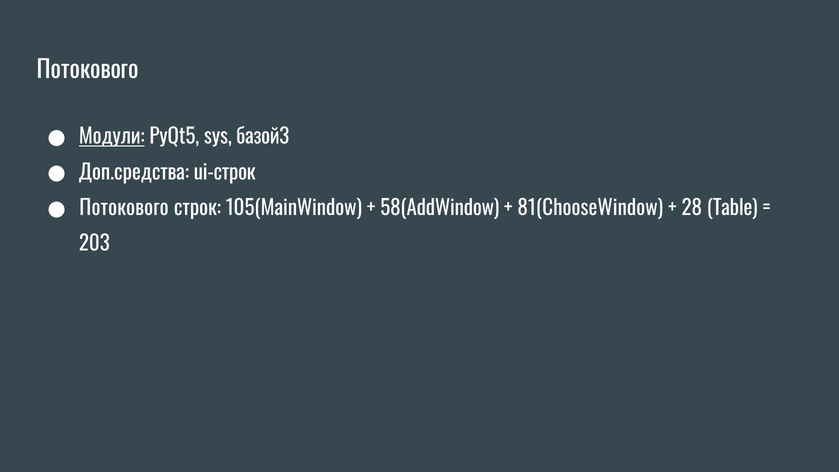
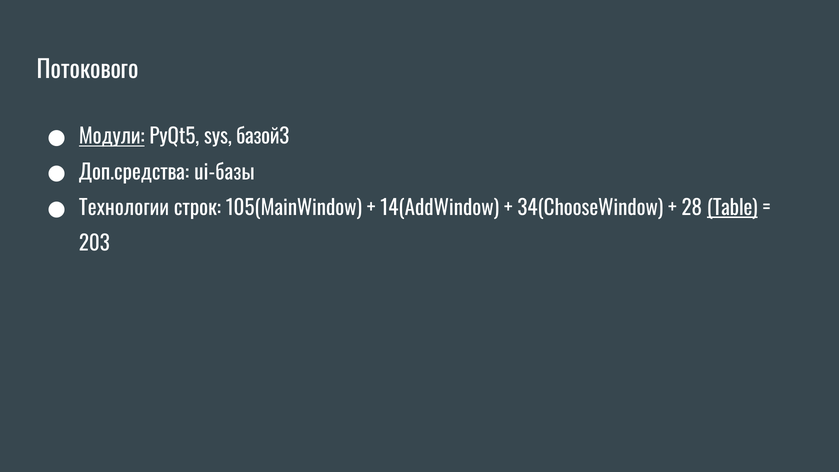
ui-строк: ui-строк -> ui-базы
Потокового at (124, 208): Потокового -> Технологии
58(AddWindow: 58(AddWindow -> 14(AddWindow
81(ChooseWindow: 81(ChooseWindow -> 34(ChooseWindow
Table underline: none -> present
